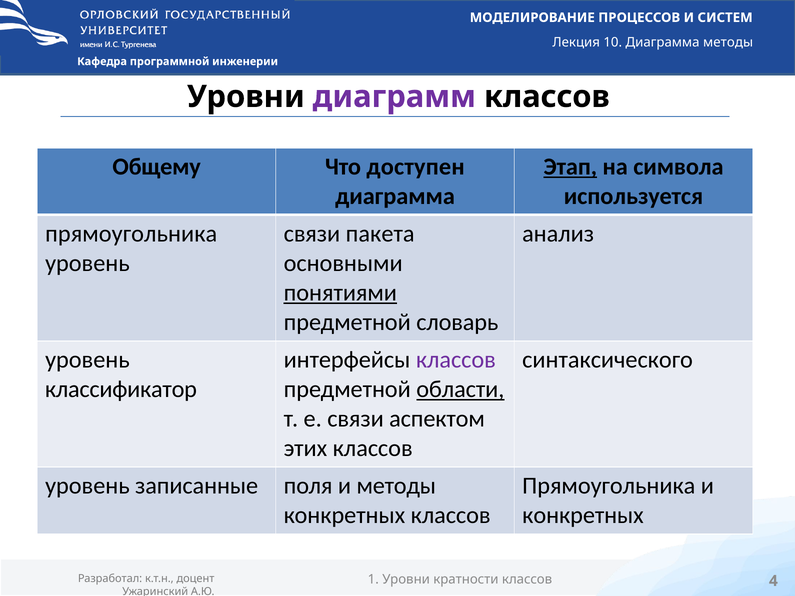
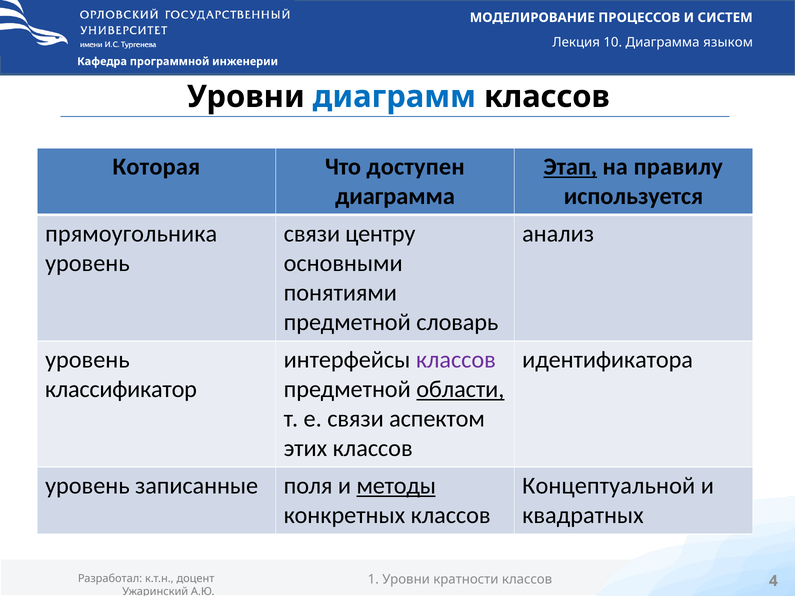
Диаграмма методы: методы -> языком
диаграмм colour: purple -> blue
Общему: Общему -> Которая
символа: символа -> правилу
пакета: пакета -> центру
понятиями underline: present -> none
синтаксического: синтаксического -> идентификатора
методы at (396, 486) underline: none -> present
Прямоугольника at (609, 486): Прямоугольника -> Концептуальной
конкретных at (583, 516): конкретных -> квадратных
